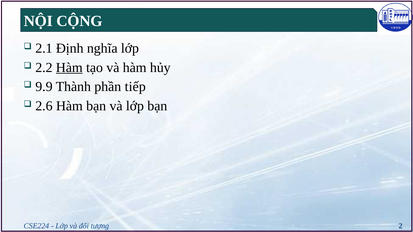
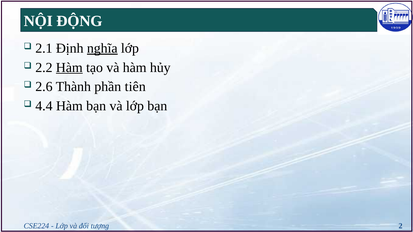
CỘNG: CỘNG -> ĐỘNG
nghĩa underline: none -> present
9.9: 9.9 -> 2.6
tiếp: tiếp -> tiên
2.6: 2.6 -> 4.4
